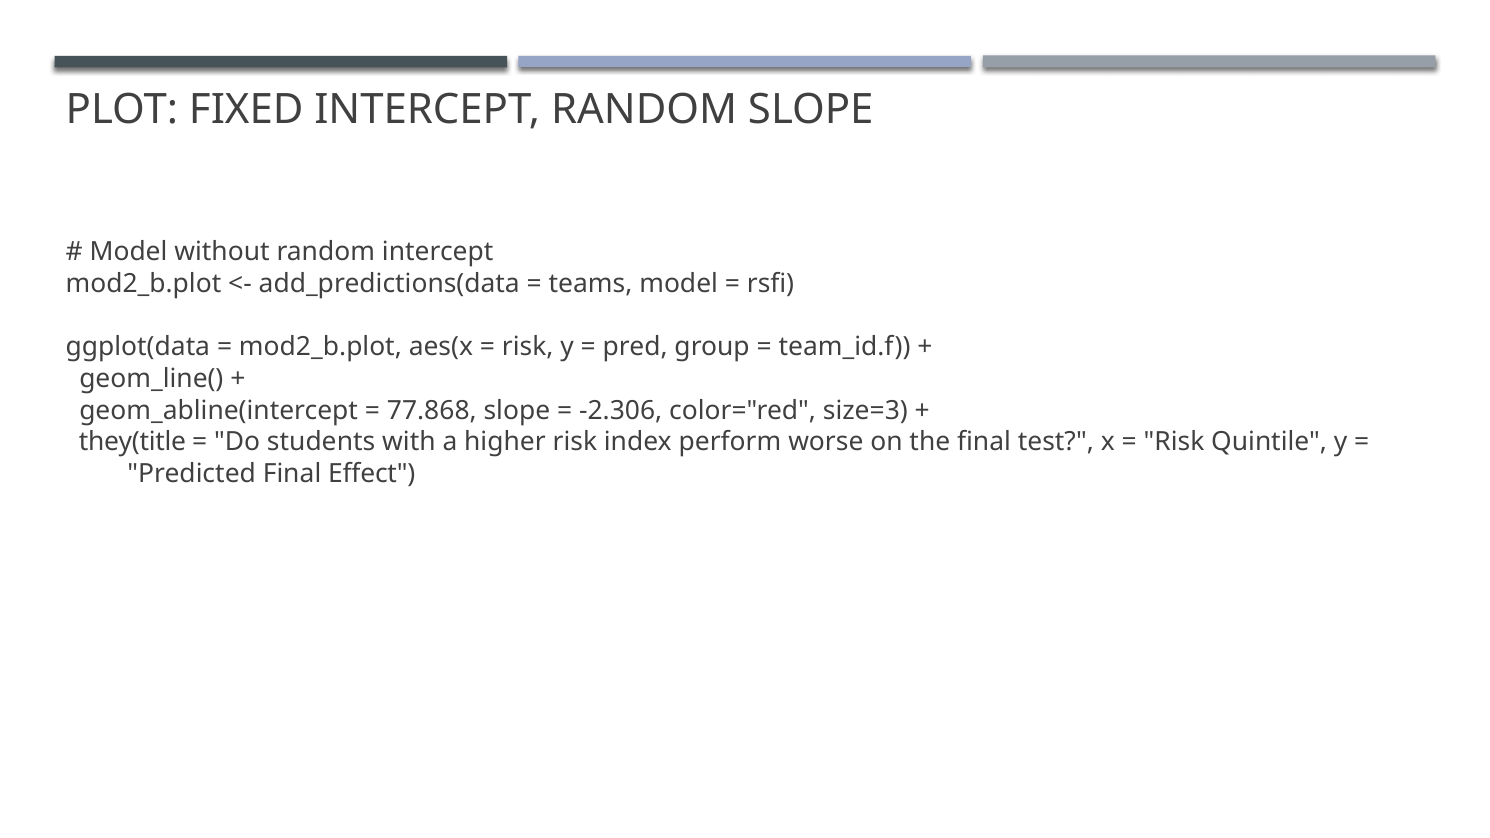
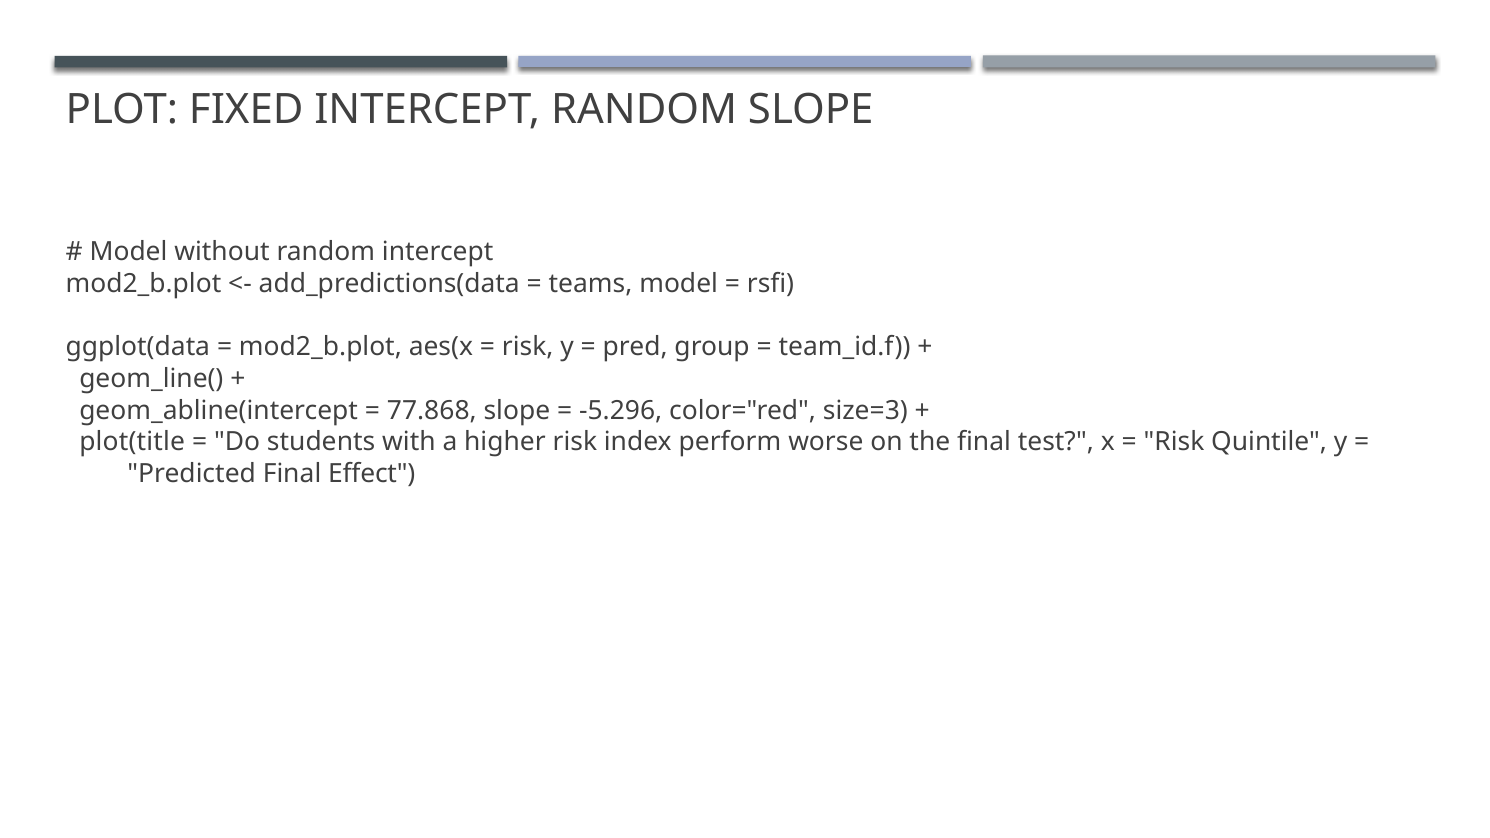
-2.306: -2.306 -> -5.296
they(title: they(title -> plot(title
